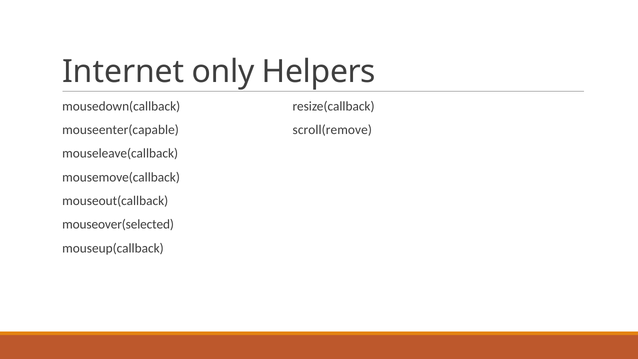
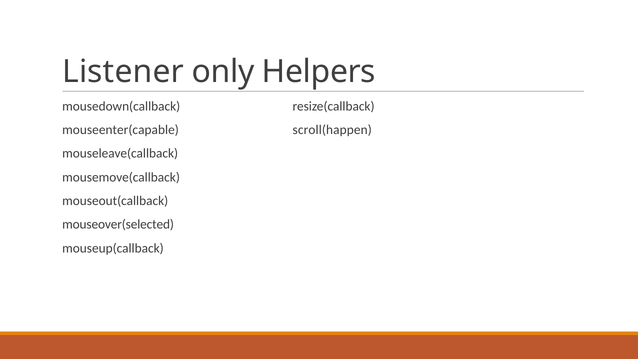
Internet: Internet -> Listener
scroll(remove: scroll(remove -> scroll(happen
